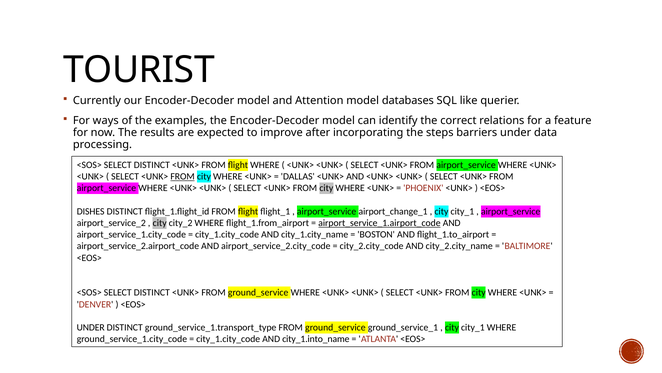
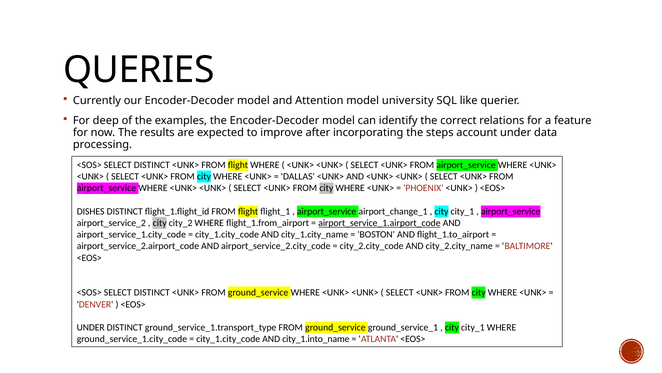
TOURIST: TOURIST -> QUERIES
databases: databases -> university
ways: ways -> deep
barriers: barriers -> account
FROM at (183, 176) underline: present -> none
